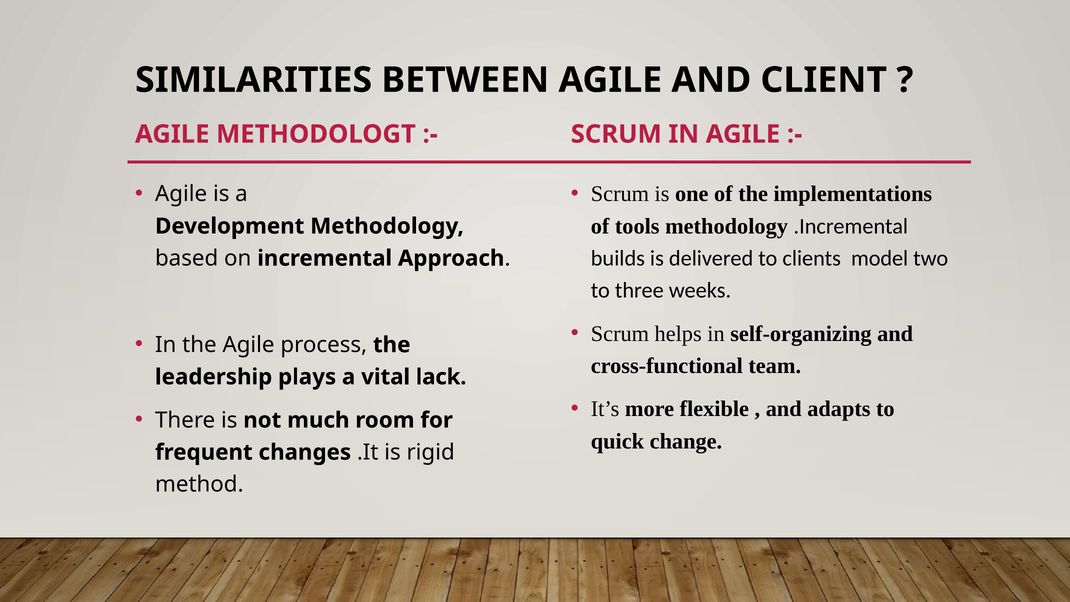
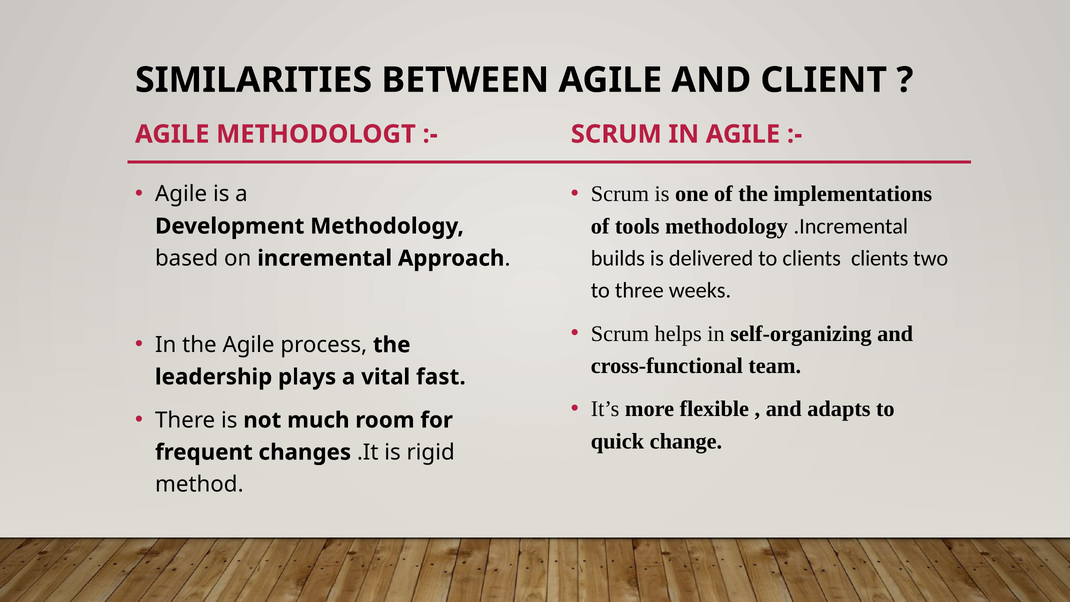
clients model: model -> clients
lack: lack -> fast
